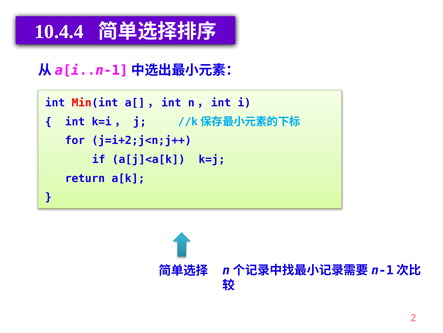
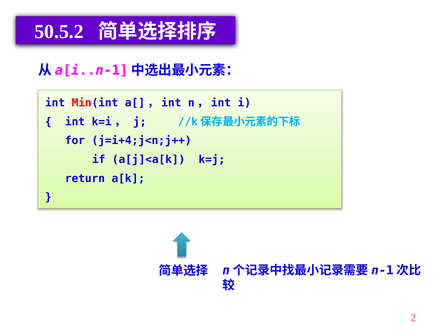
10.4.4: 10.4.4 -> 50.5.2
j=i+2;j<n;j++: j=i+2;j<n;j++ -> j=i+4;j<n;j++
